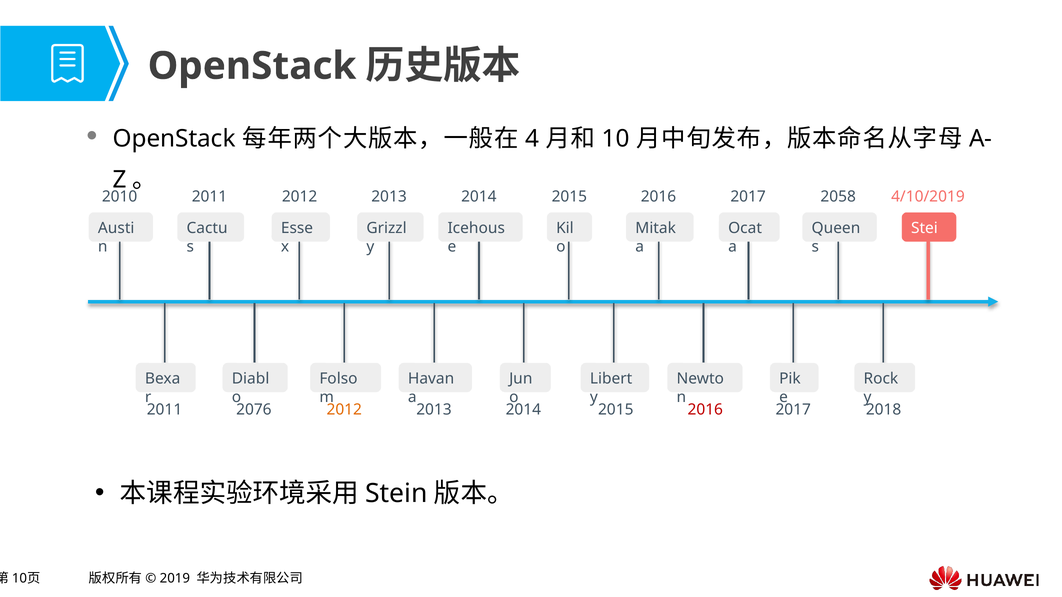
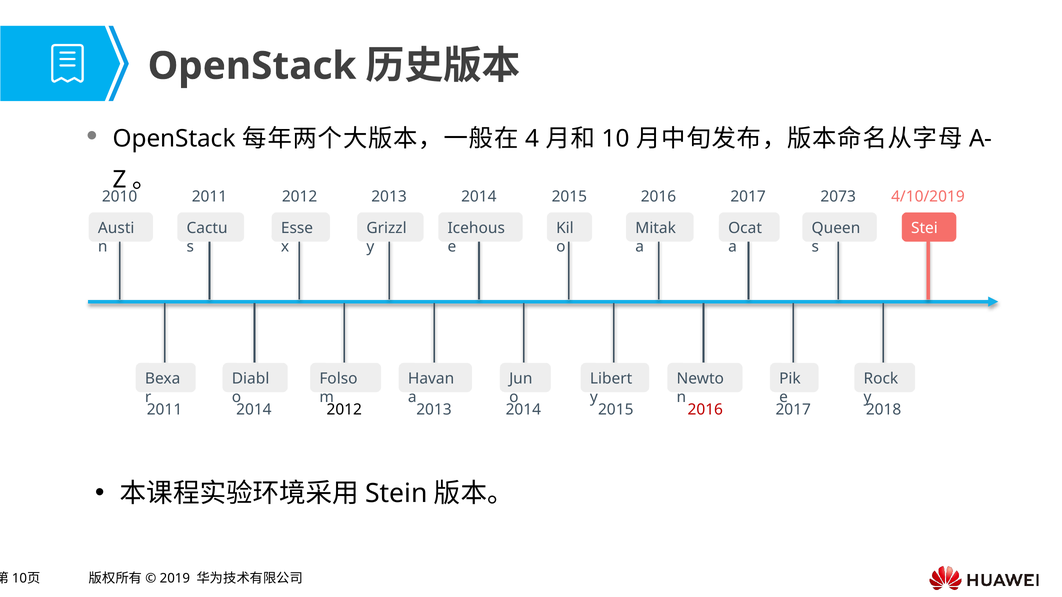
2058: 2058 -> 2073
2011 2076: 2076 -> 2014
2012 at (344, 410) colour: orange -> black
